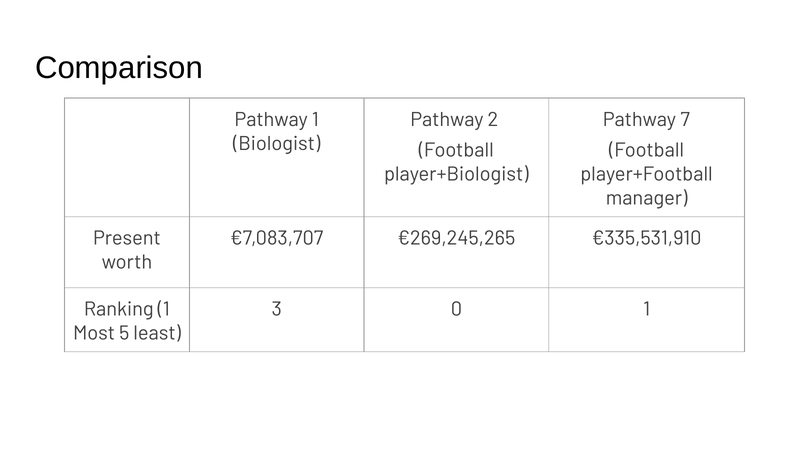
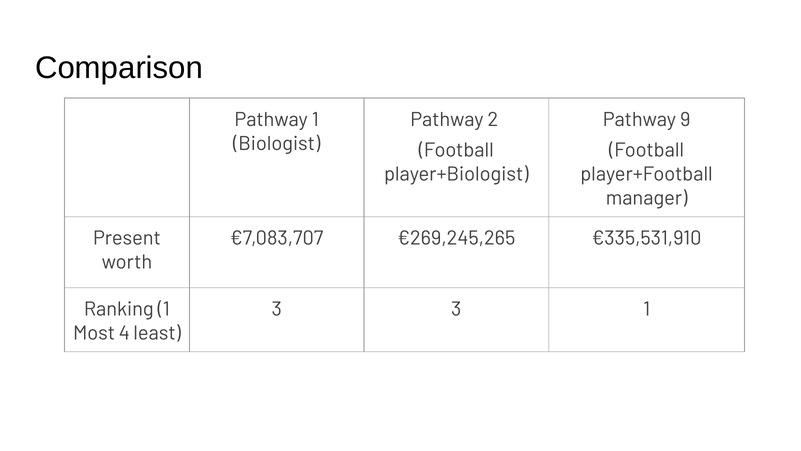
7: 7 -> 9
3 0: 0 -> 3
5: 5 -> 4
